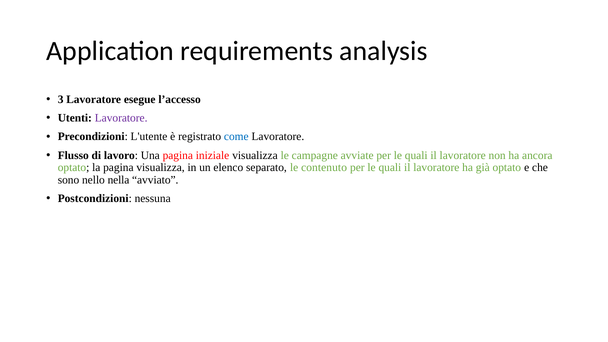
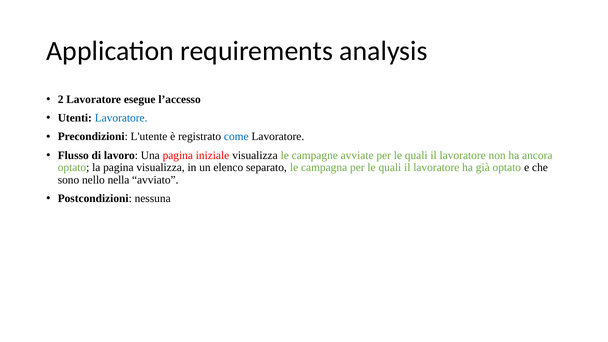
3: 3 -> 2
Lavoratore at (121, 118) colour: purple -> blue
contenuto: contenuto -> campagna
